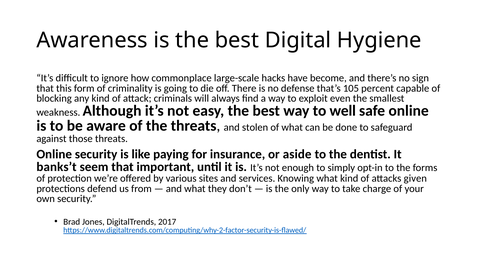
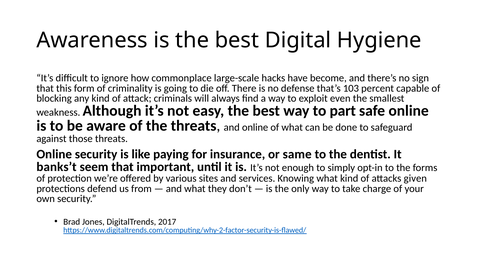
105: 105 -> 103
well: well -> part
and stolen: stolen -> online
aside: aside -> same
